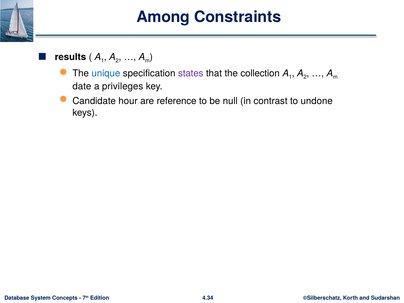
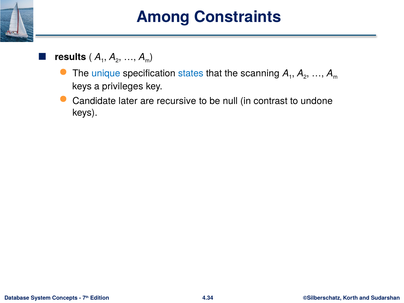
states colour: purple -> blue
collection: collection -> scanning
date at (82, 86): date -> keys
hour: hour -> later
reference: reference -> recursive
